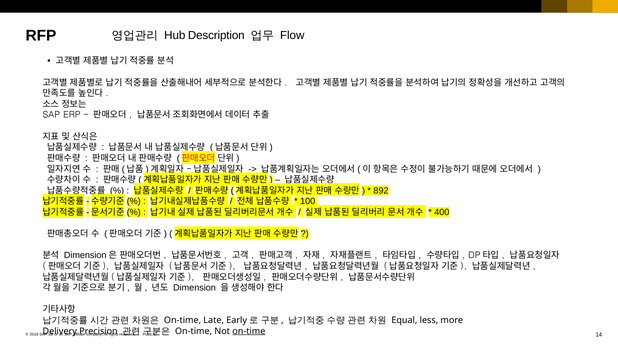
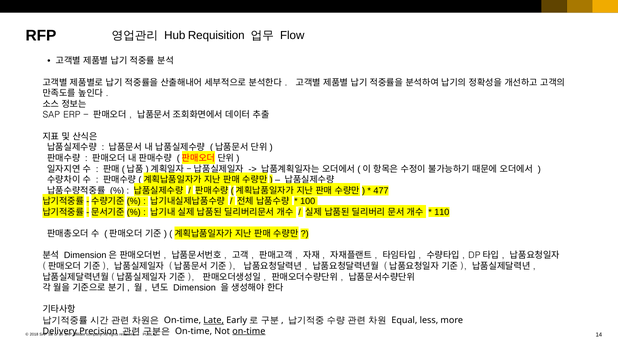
Description: Description -> Requisition
892: 892 -> 477
400: 400 -> 110
Late underline: none -> present
